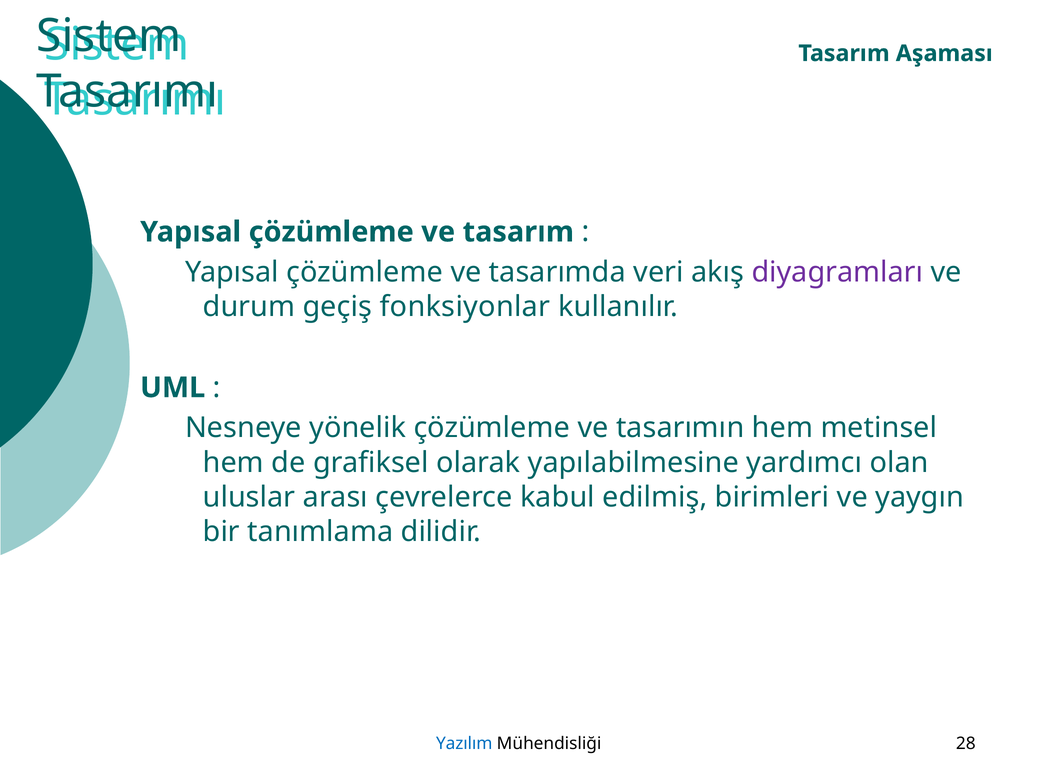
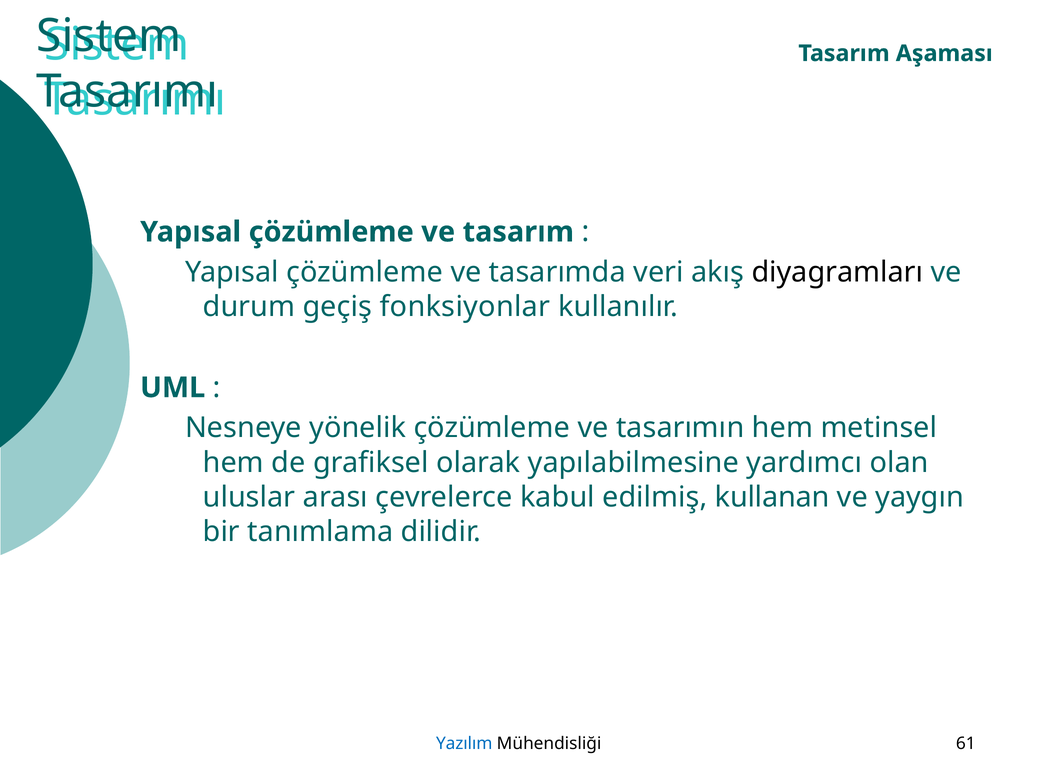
diyagramları colour: purple -> black
birimleri: birimleri -> kullanan
28: 28 -> 61
